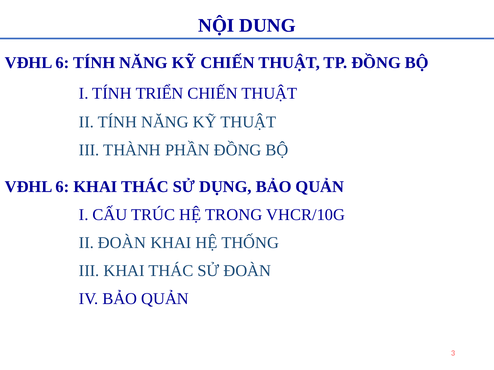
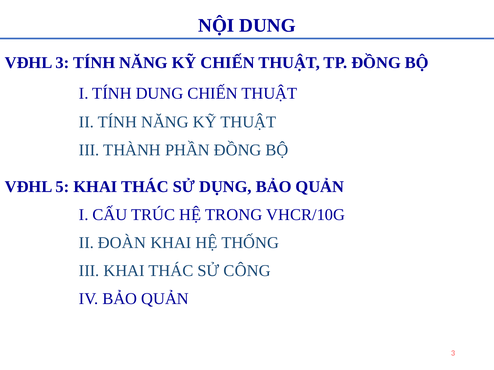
6 at (62, 63): 6 -> 3
TÍNH TRIỂN: TRIỂN -> DUNG
6 at (62, 187): 6 -> 5
SỬ ĐOÀN: ĐOÀN -> CÔNG
